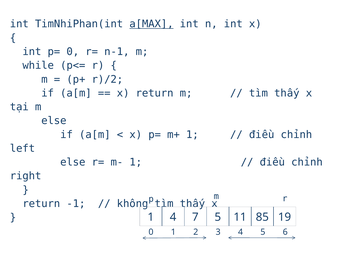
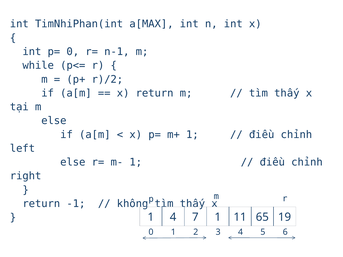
a[MAX underline: present -> none
7 5: 5 -> 1
85: 85 -> 65
